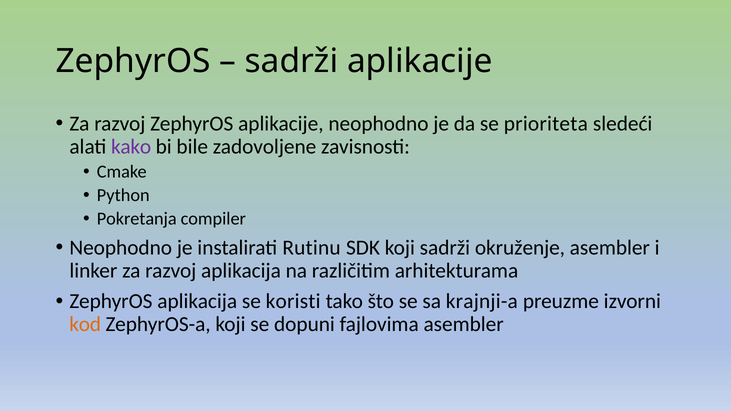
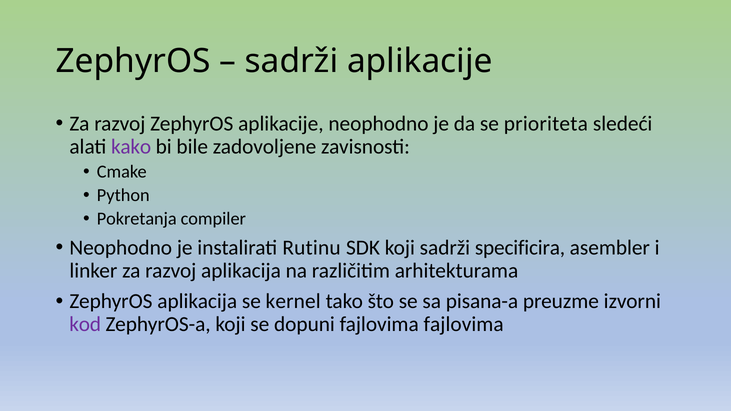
okruženje: okruženje -> specificira
koristi: koristi -> kernel
krajnji-a: krajnji-a -> pisana-a
kod colour: orange -> purple
fajlovima asembler: asembler -> fajlovima
